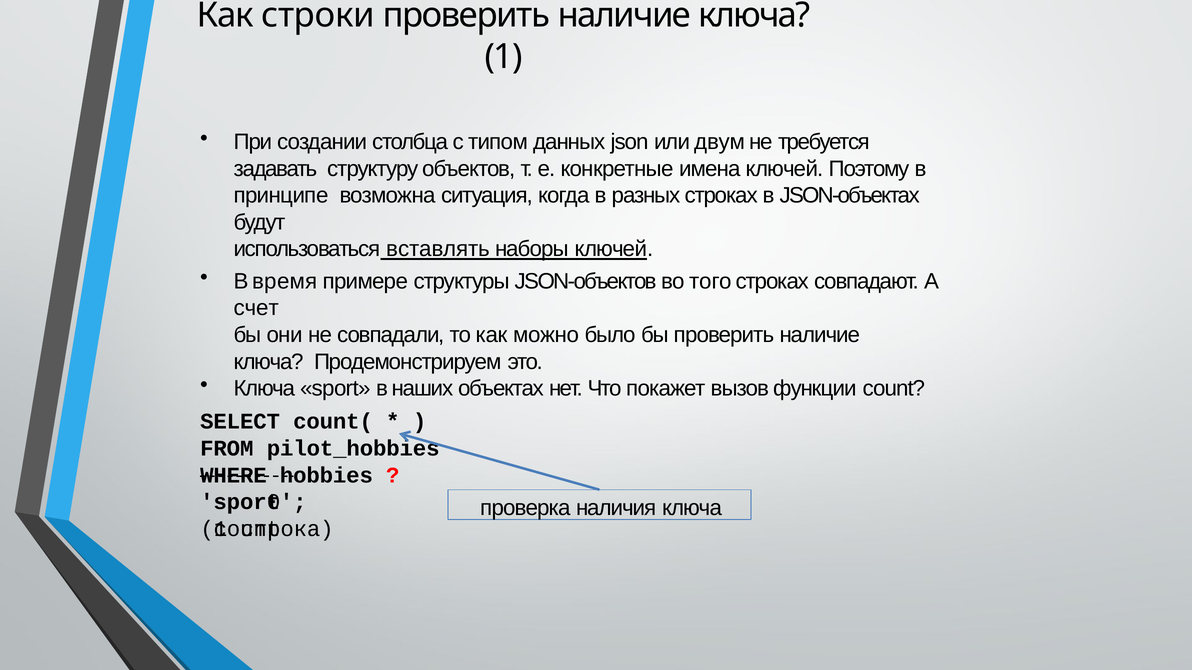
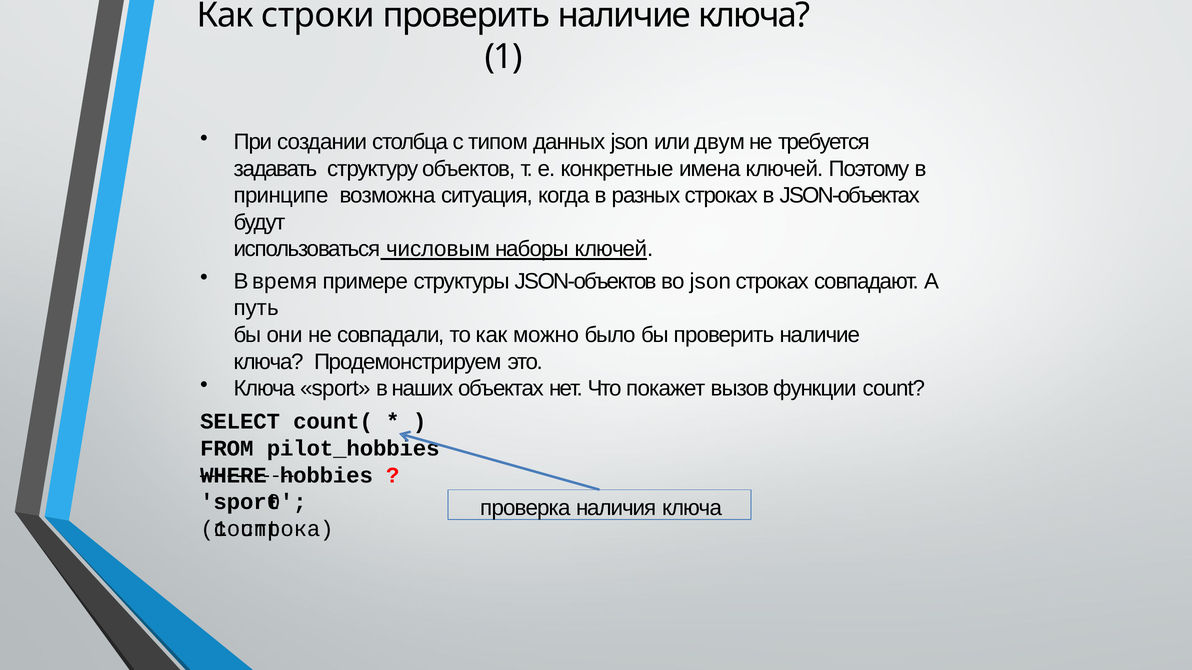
вставлять: вставлять -> числовым
во того: того -> json
счет: счет -> путь
